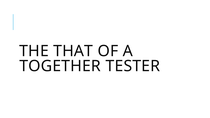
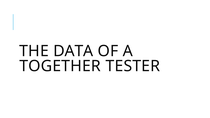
THAT: THAT -> DATA
